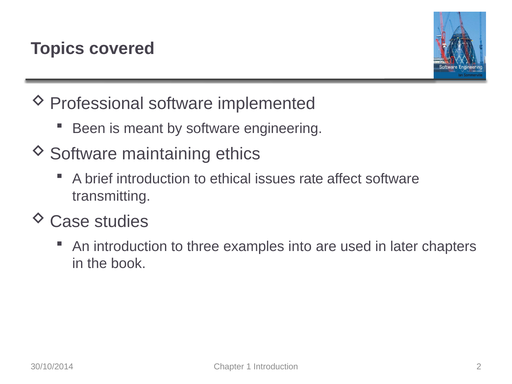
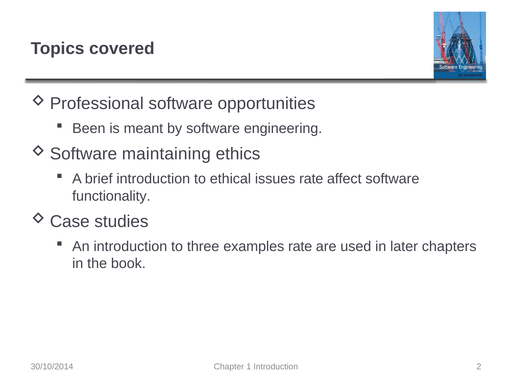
implemented: implemented -> opportunities
transmitting: transmitting -> functionality
examples into: into -> rate
